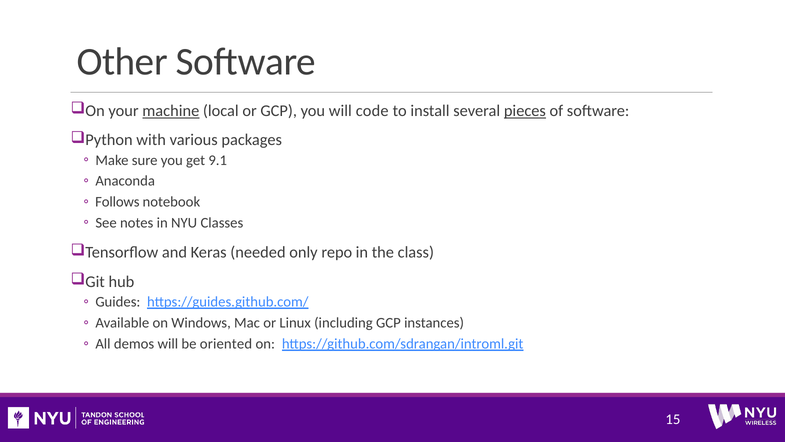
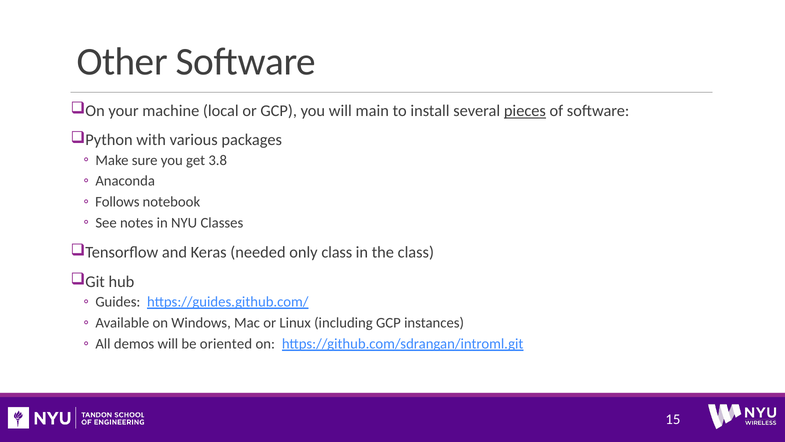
machine underline: present -> none
code: code -> main
9.1: 9.1 -> 3.8
only repo: repo -> class
